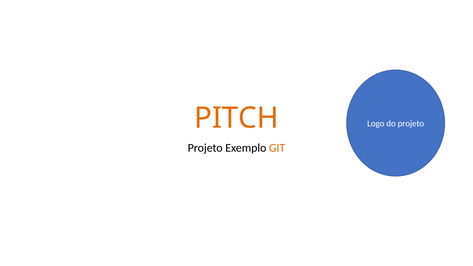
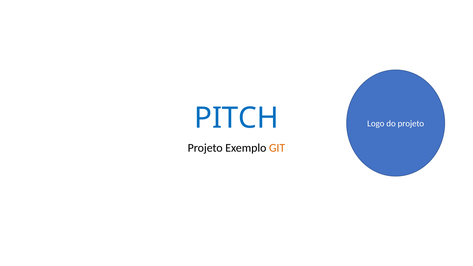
PITCH colour: orange -> blue
